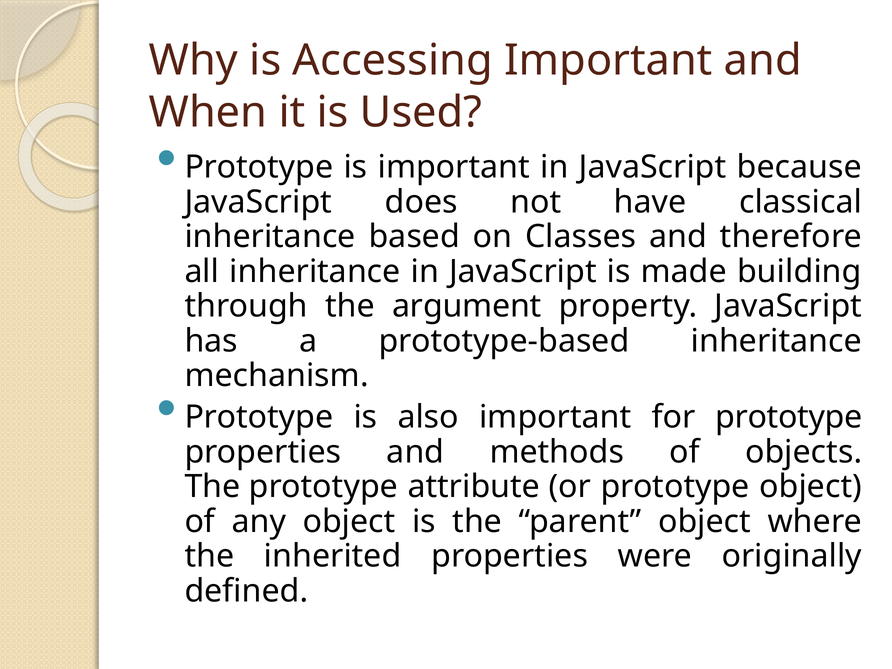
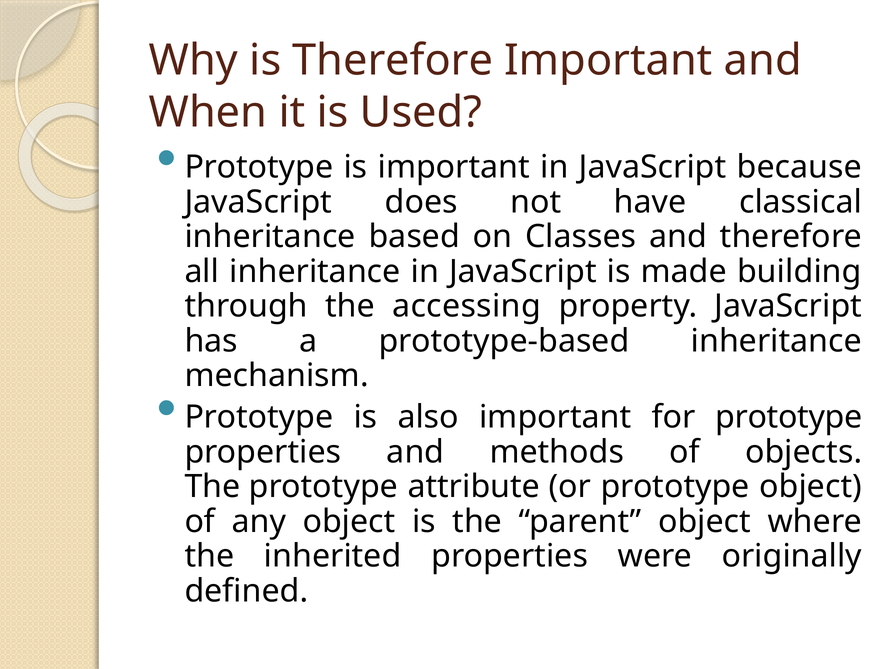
is Accessing: Accessing -> Therefore
argument: argument -> accessing
